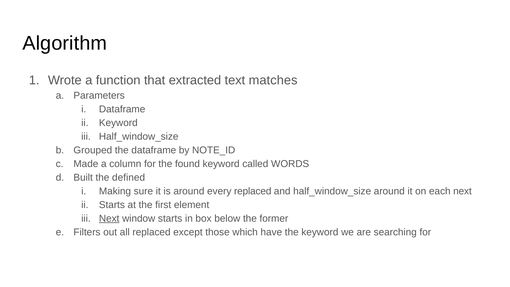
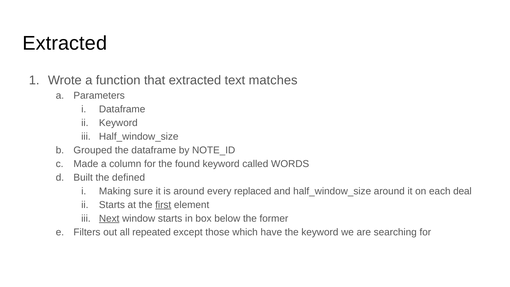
Algorithm at (65, 43): Algorithm -> Extracted
each next: next -> deal
first underline: none -> present
all replaced: replaced -> repeated
